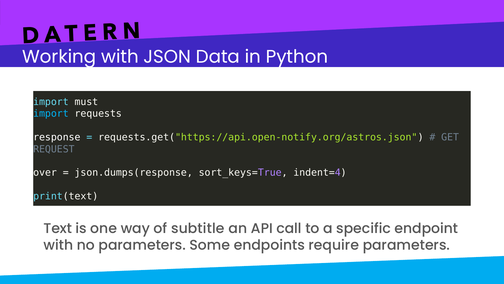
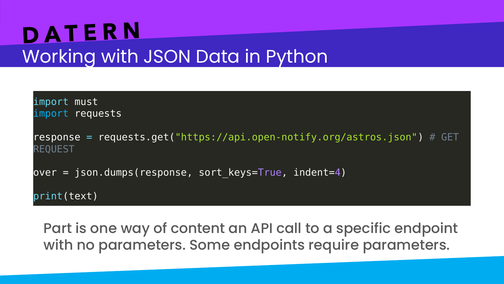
Text: Text -> Part
subtitle: subtitle -> content
